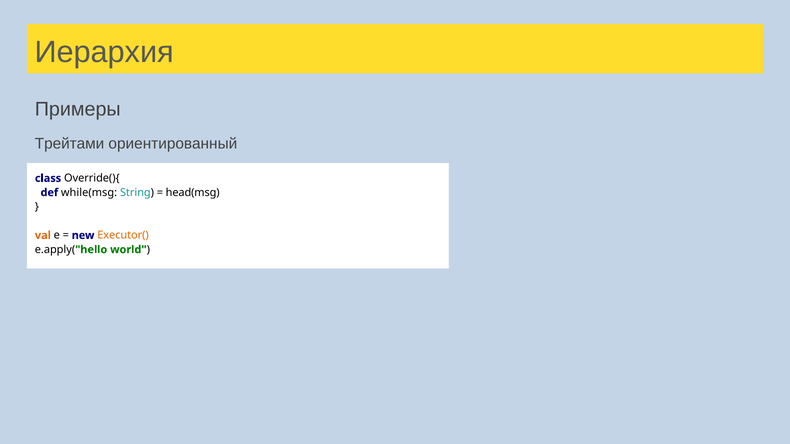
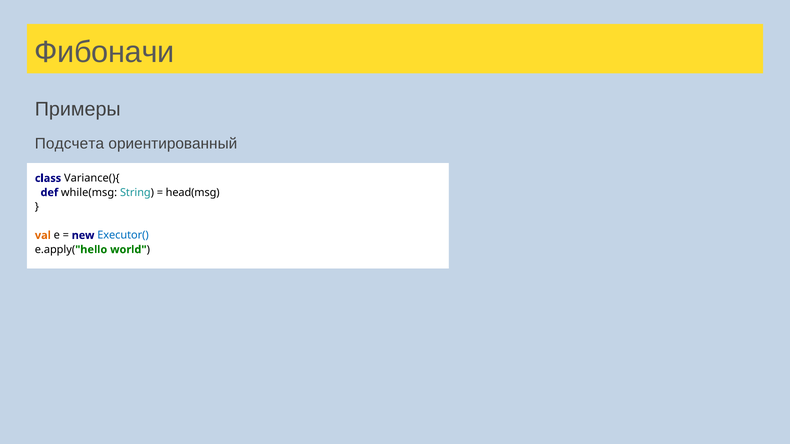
Иерархия: Иерархия -> Фибоначи
Трейтами: Трейтами -> Подсчета
Override(){: Override(){ -> Variance(){
Executor( colour: orange -> blue
